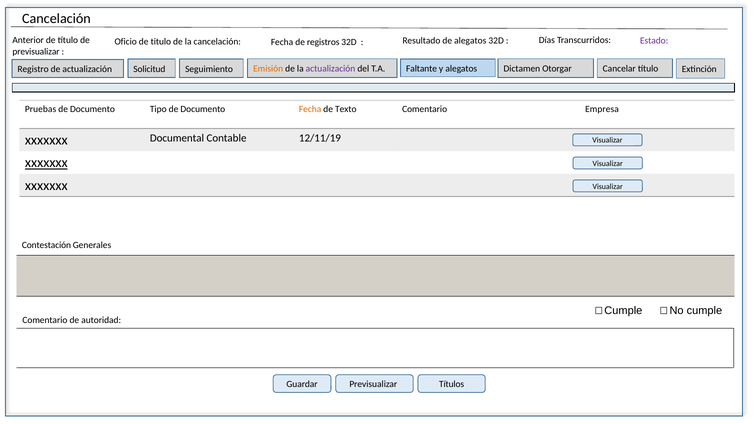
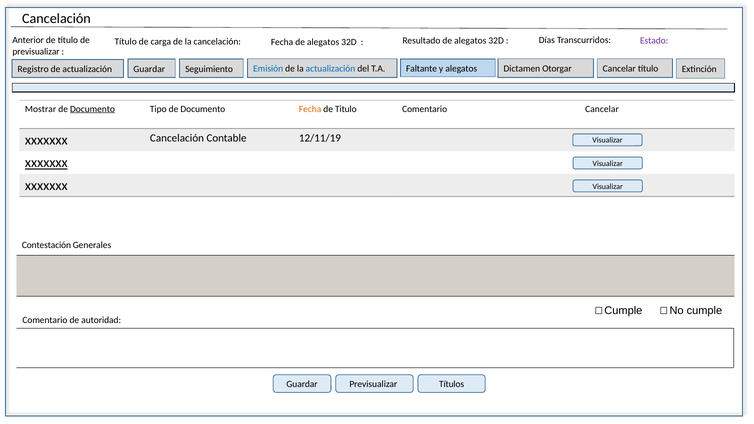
Oficio at (126, 42): Oficio -> Título
titulo: titulo -> carga
Fecha de registros: registros -> alegatos
Emisión colour: orange -> blue
actualización at (330, 69) colour: purple -> blue
actualización Solicitud: Solicitud -> Guardar
Pruebas: Pruebas -> Mostrar
Documento at (92, 109) underline: none -> present
Texto: Texto -> Titulo
Comentario Empresa: Empresa -> Cancelar
xxxxxxx Documental: Documental -> Cancelación
